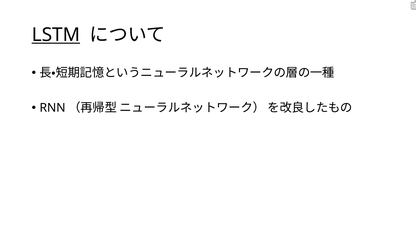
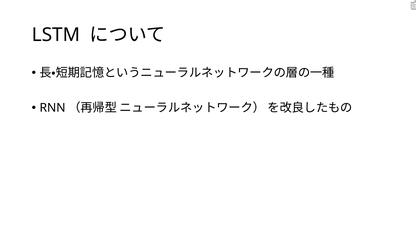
LSTM underline: present -> none
